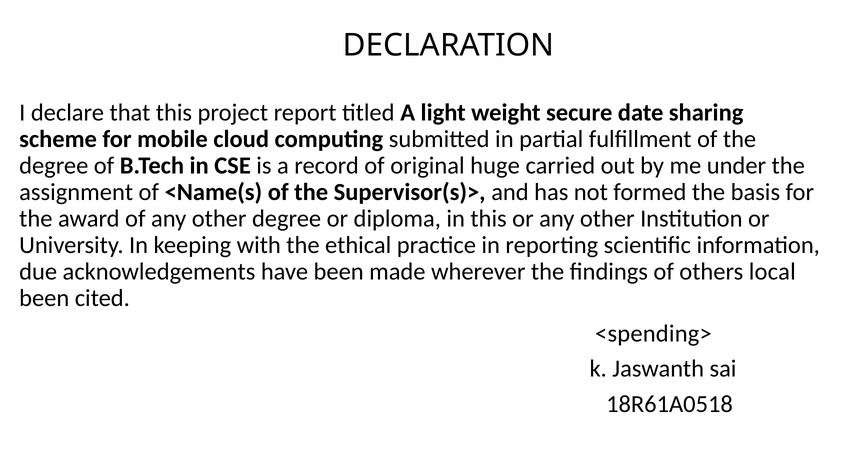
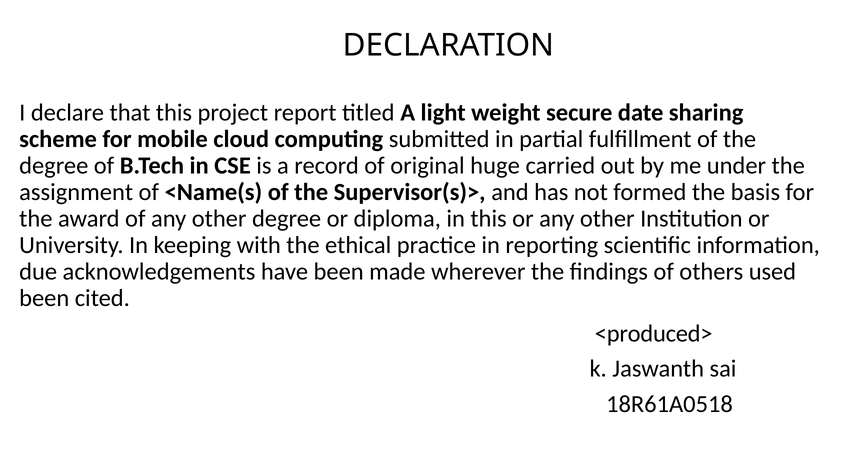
local: local -> used
<spending>: <spending> -> <produced>
